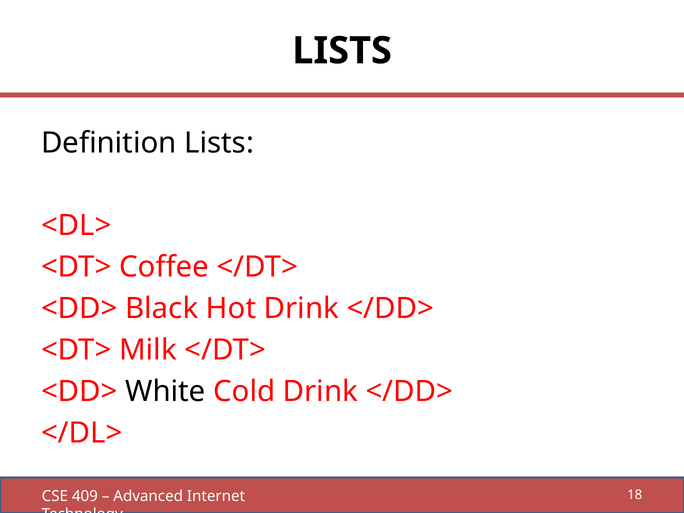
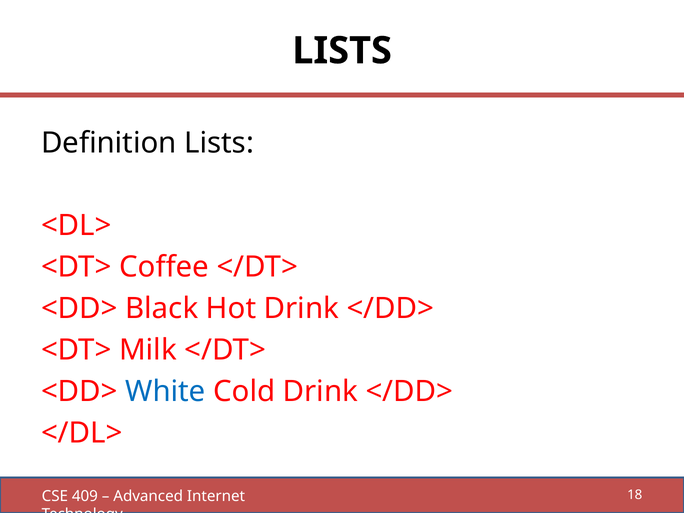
White colour: black -> blue
